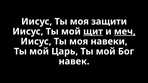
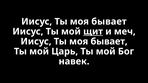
защити at (109, 22): защити -> бывает
меч underline: present -> none
навеки at (109, 42): навеки -> бывает
